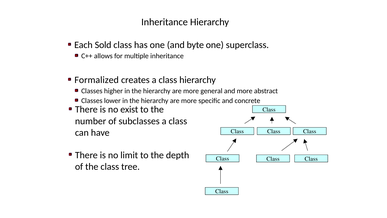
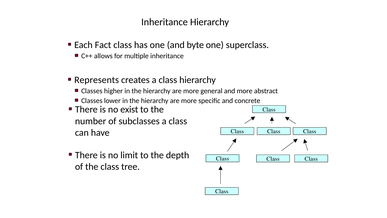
Sold: Sold -> Fact
Formalized: Formalized -> Represents
